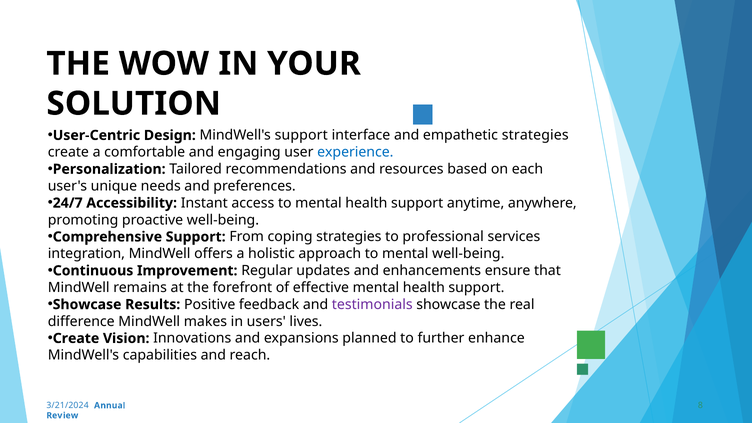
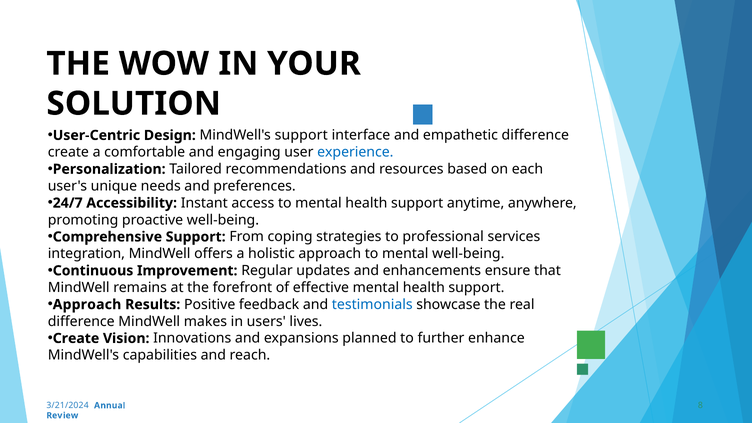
empathetic strategies: strategies -> difference
Showcase at (87, 305): Showcase -> Approach
testimonials colour: purple -> blue
